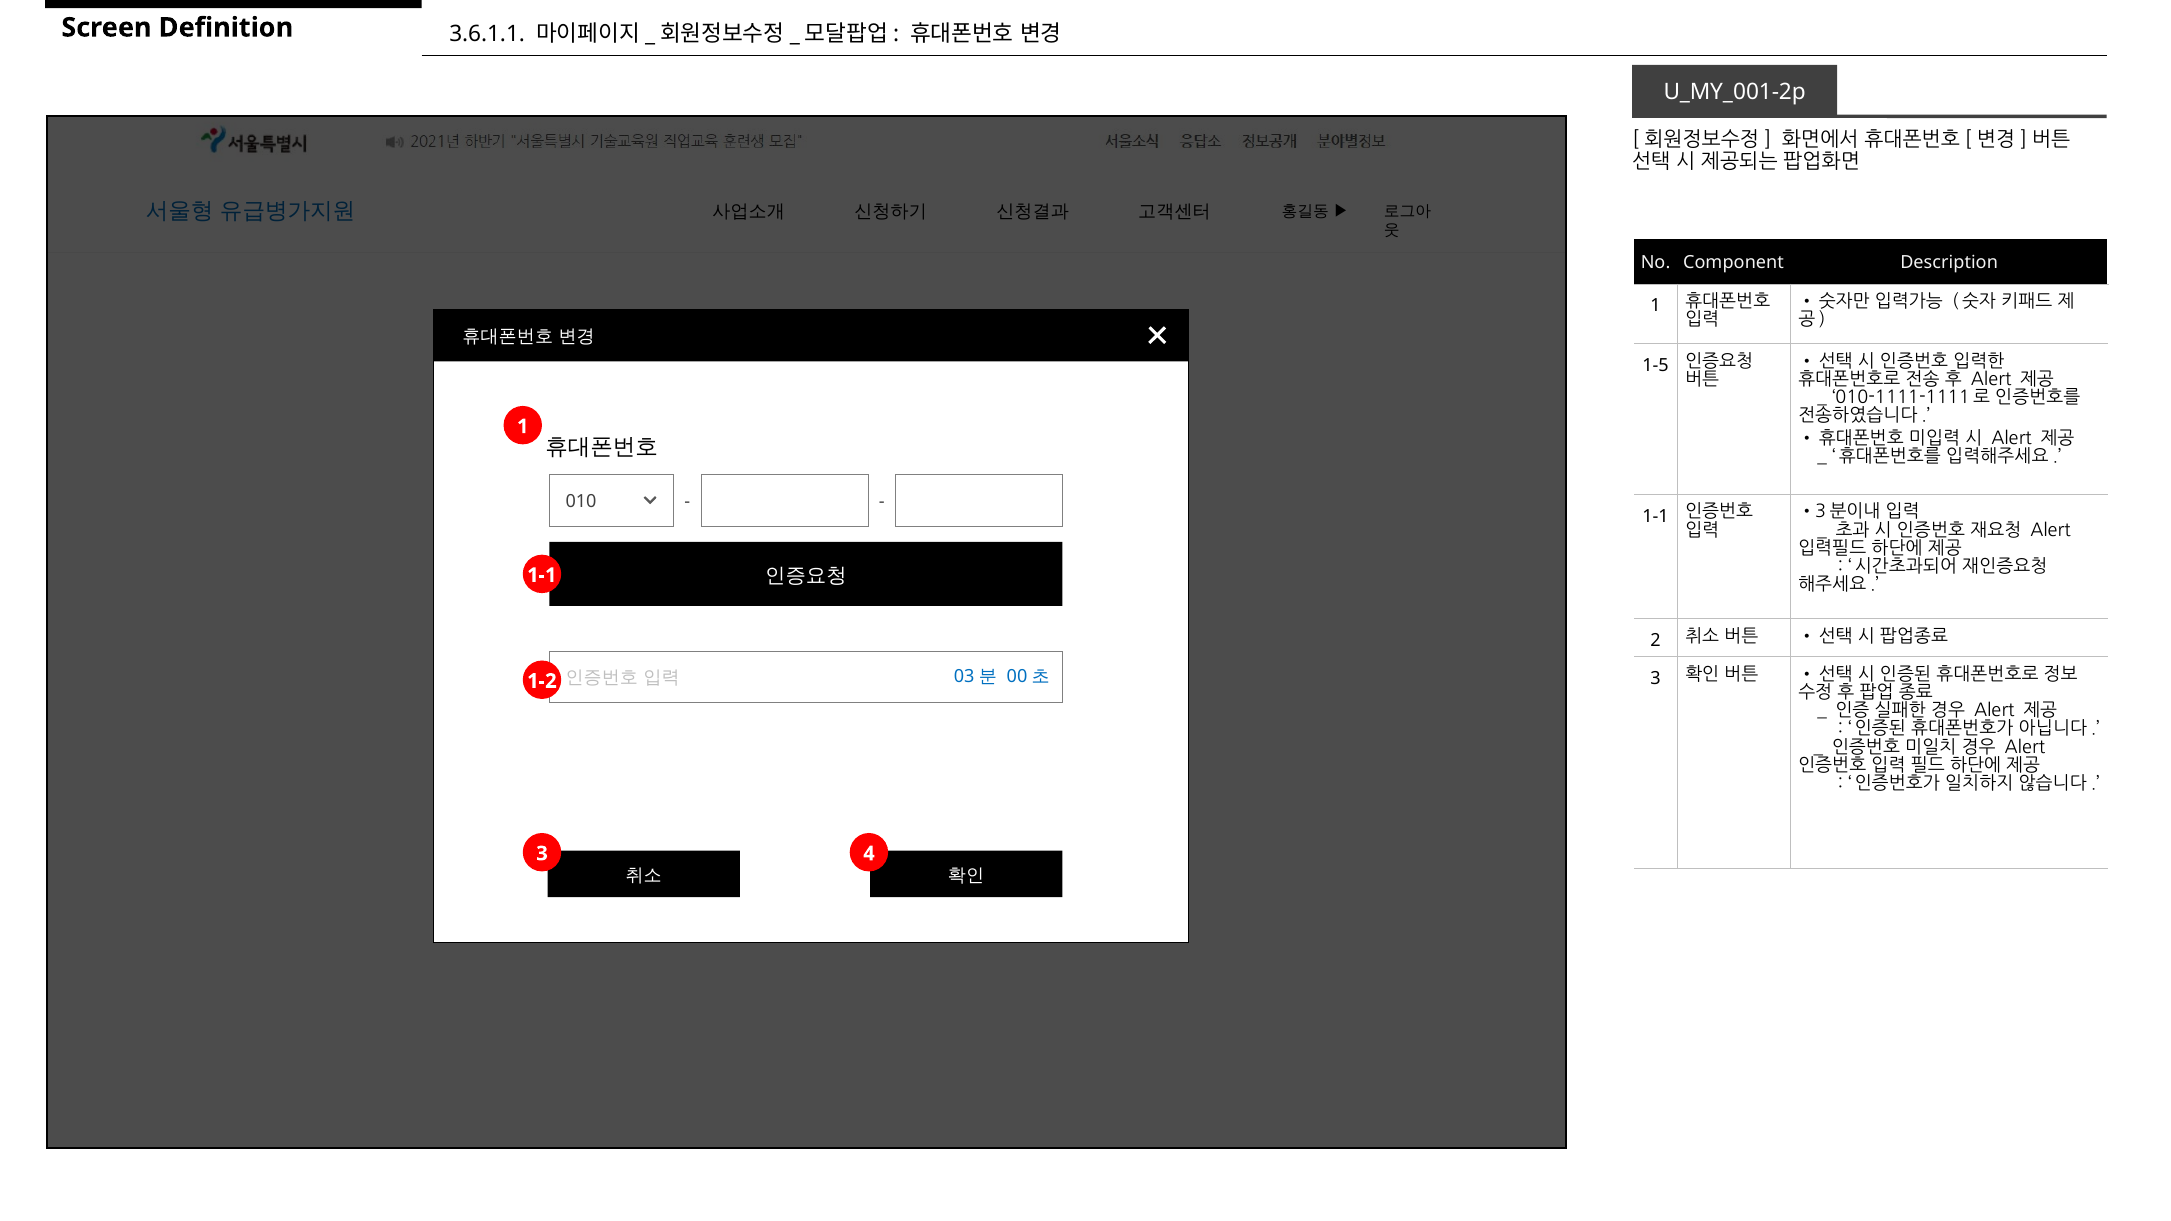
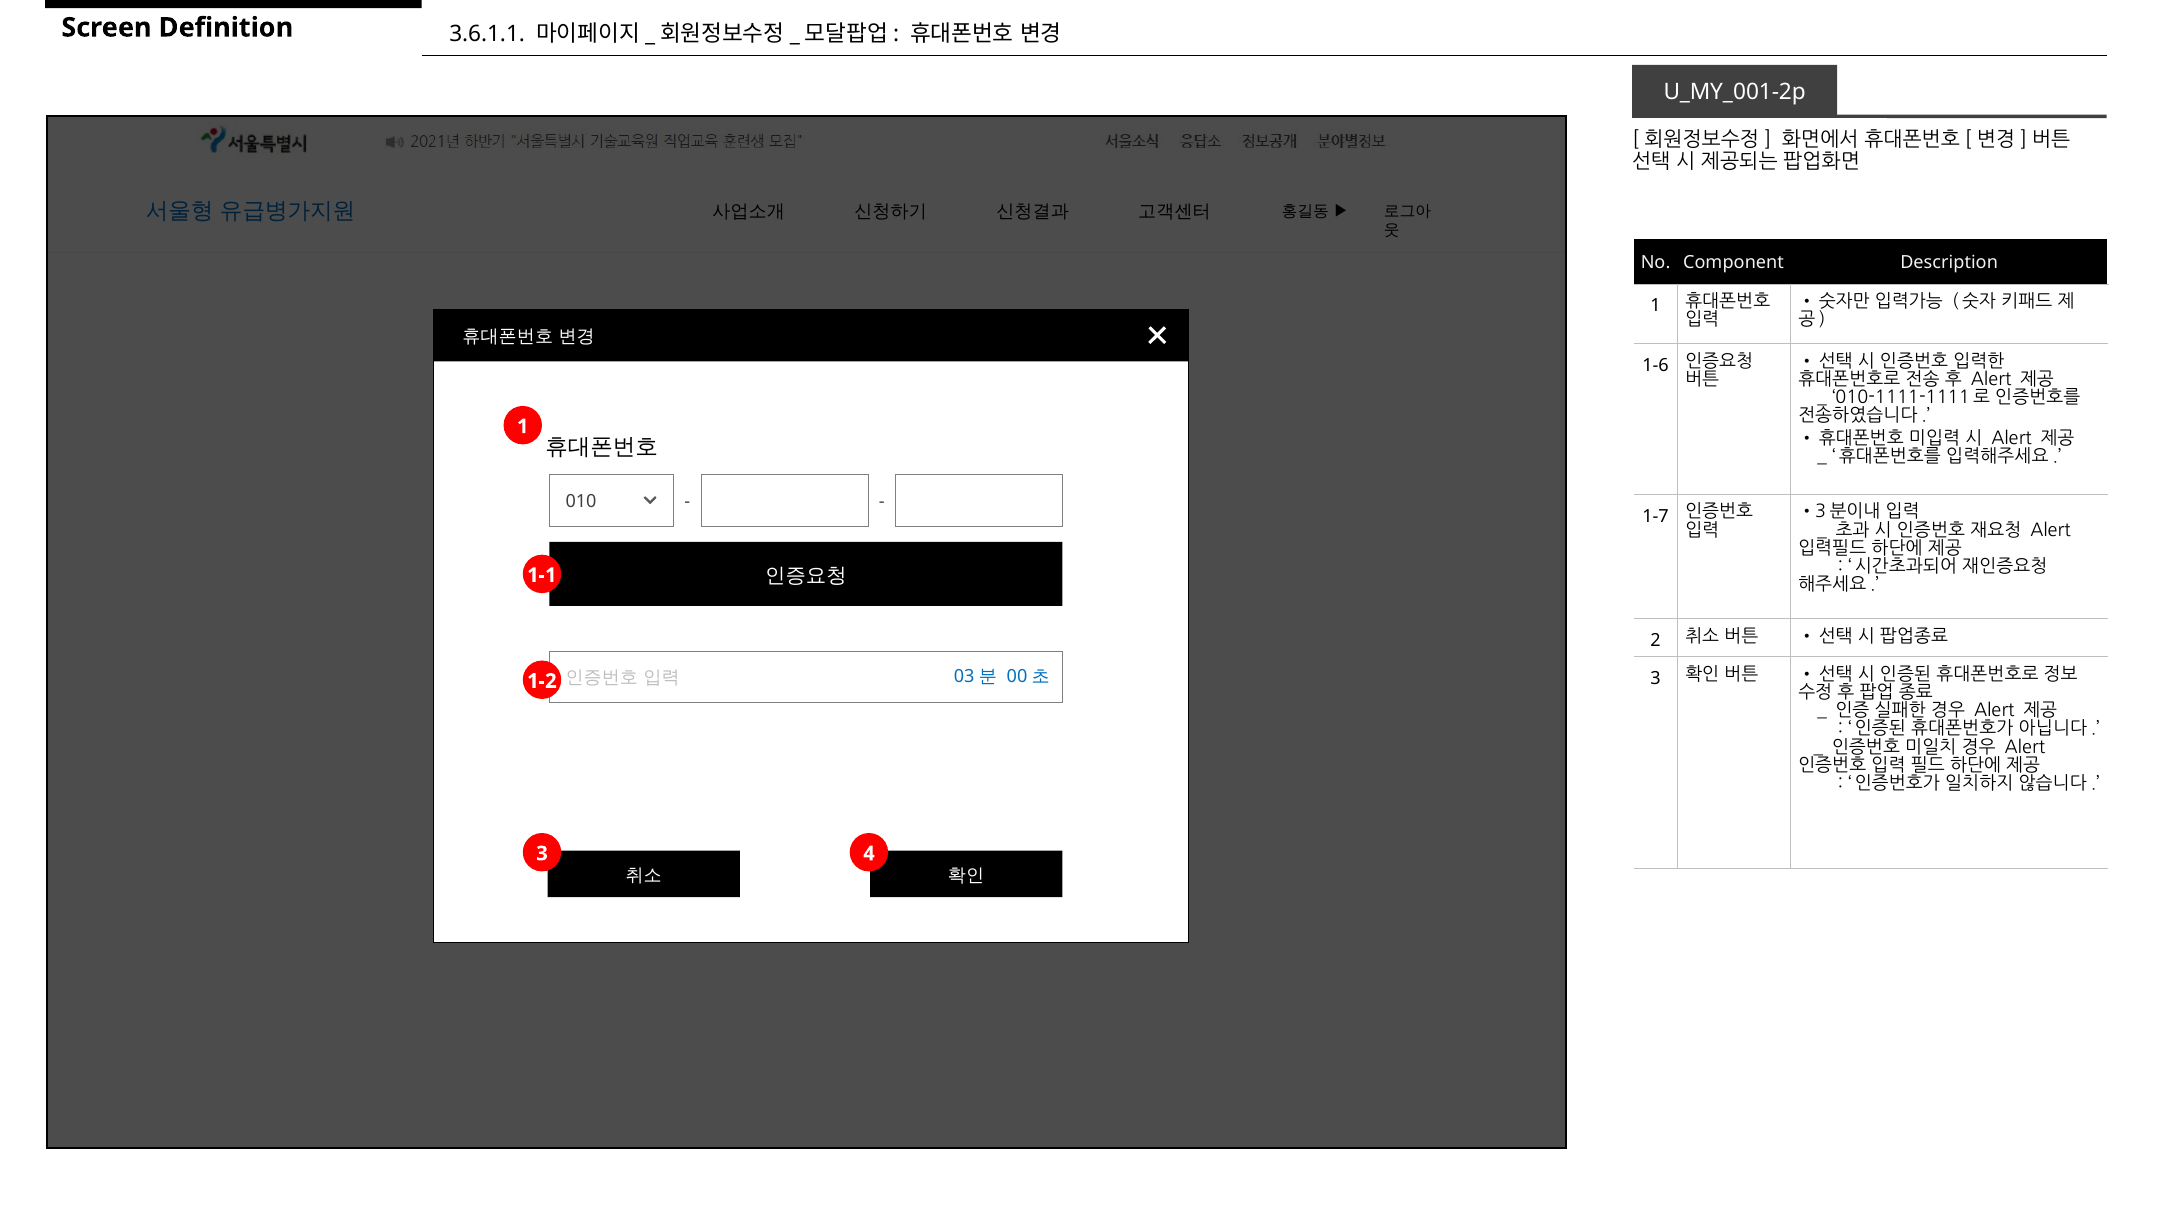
1-5: 1-5 -> 1-6
1-1 at (1656, 516): 1-1 -> 1-7
